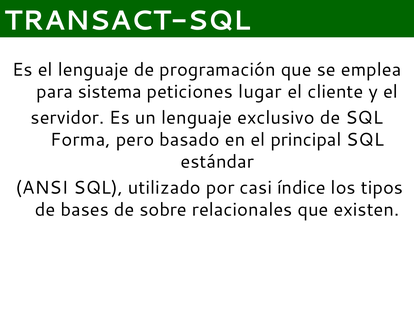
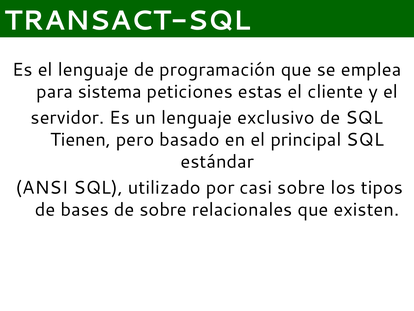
lugar: lugar -> estas
Forma: Forma -> Tienen
casi índice: índice -> sobre
